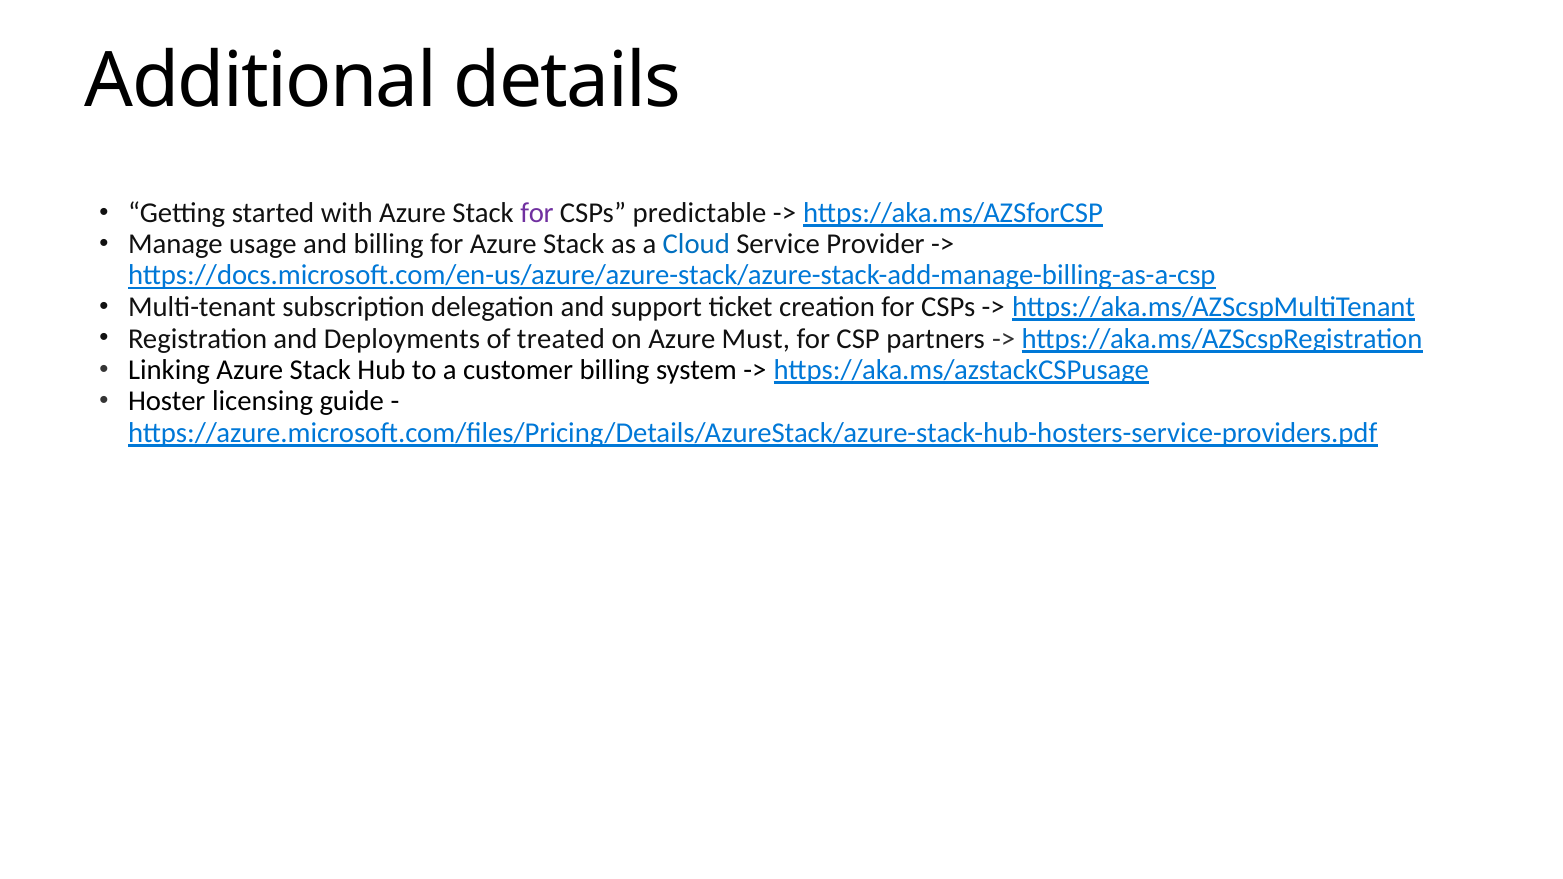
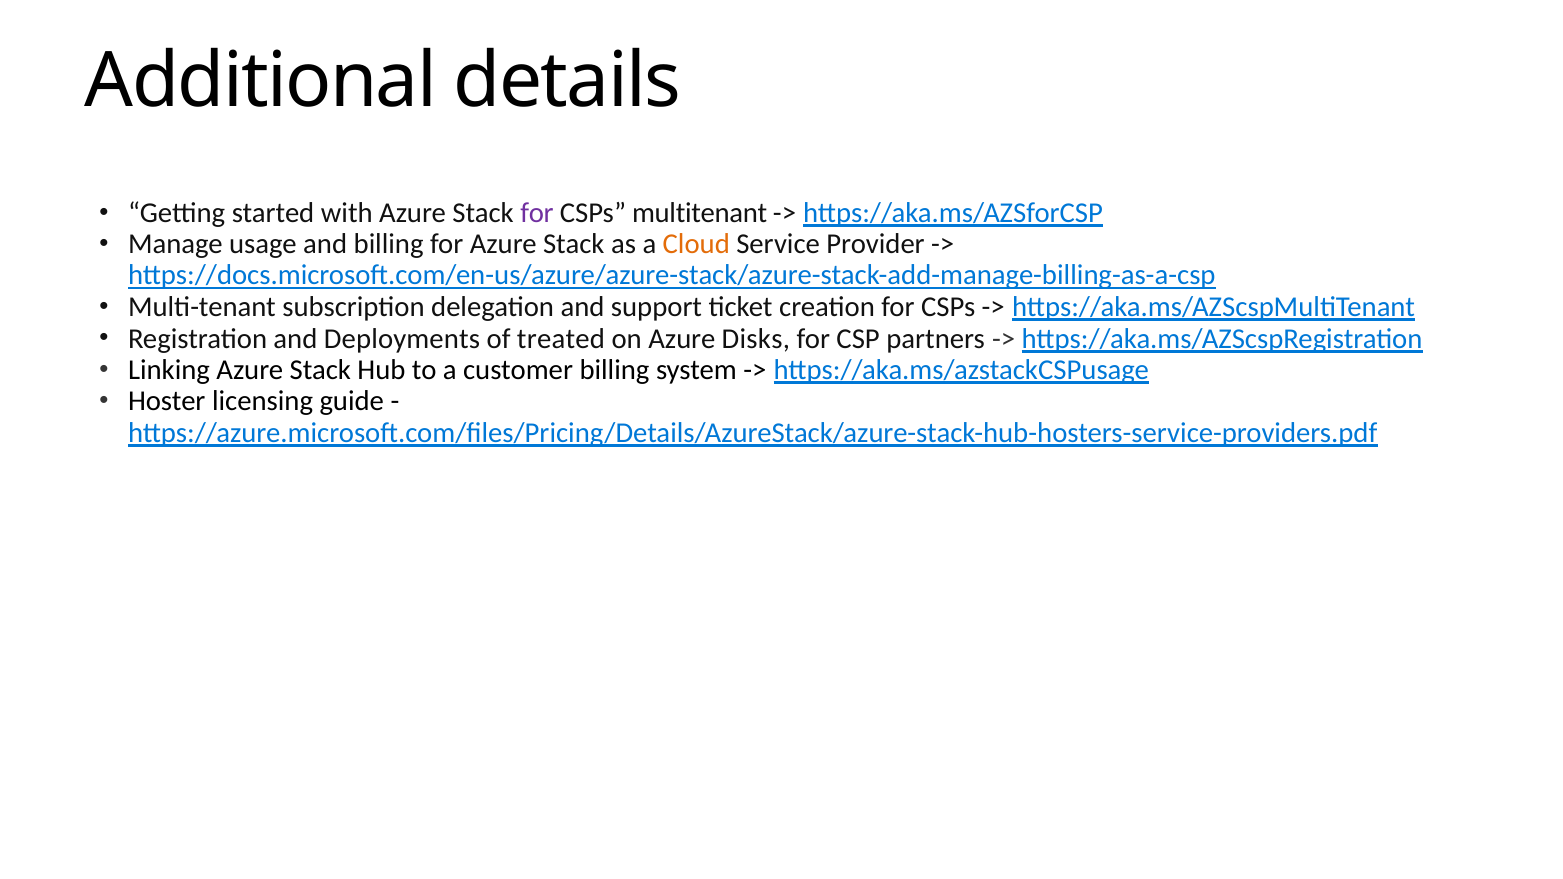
predictable: predictable -> multitenant
Cloud colour: blue -> orange
Must: Must -> Disks
